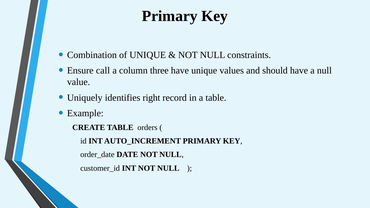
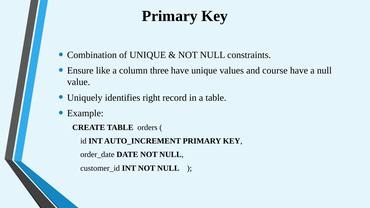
call: call -> like
should: should -> course
